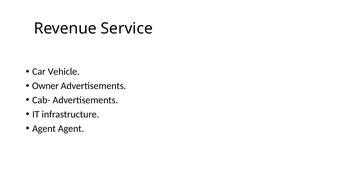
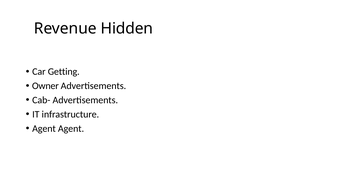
Service: Service -> Hidden
Vehicle: Vehicle -> Getting
